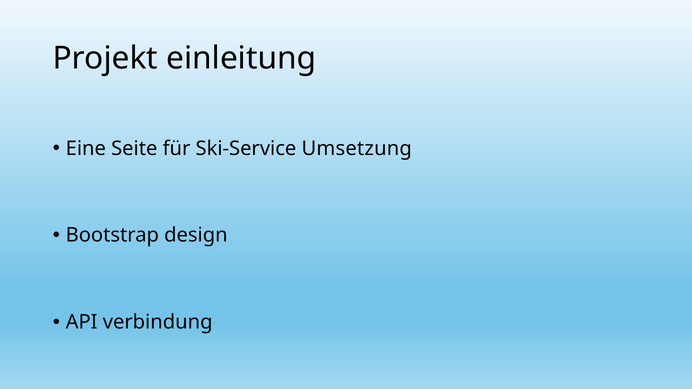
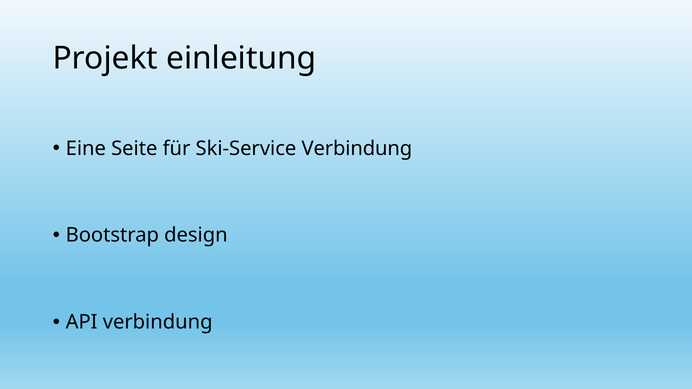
Ski-Service Umsetzung: Umsetzung -> Verbindung
